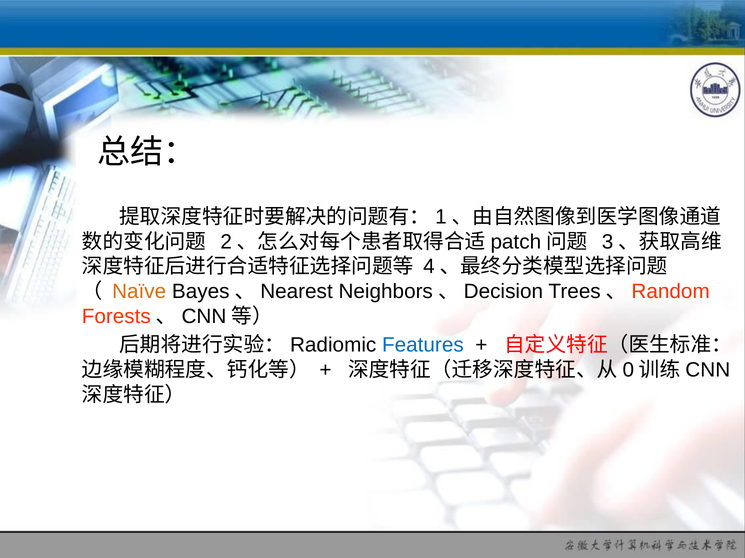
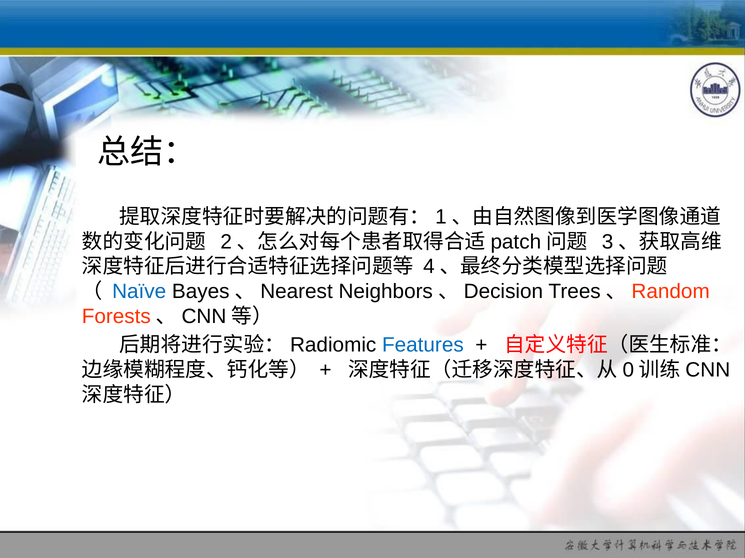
Naïve colour: orange -> blue
